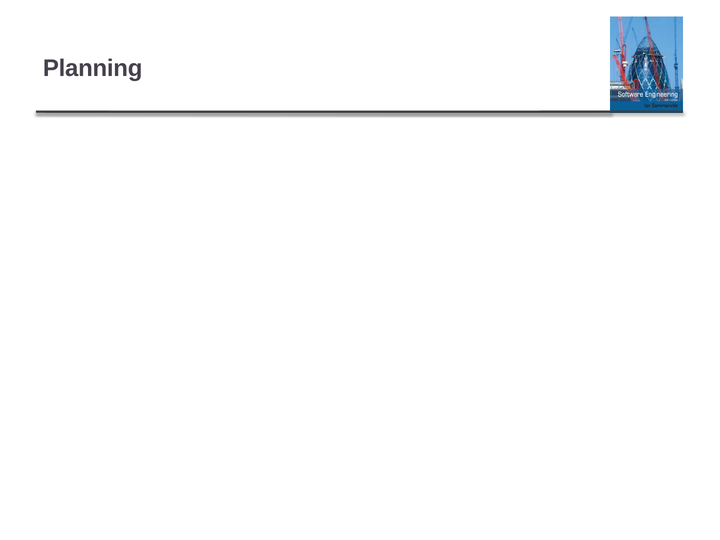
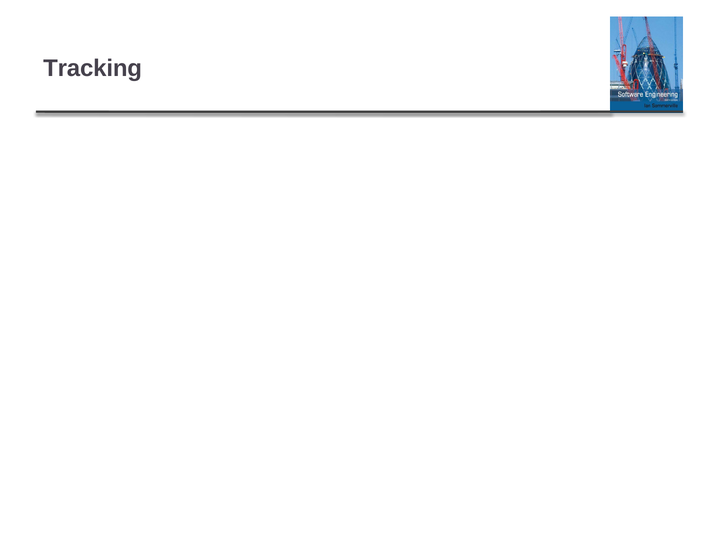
Planning: Planning -> Tracking
